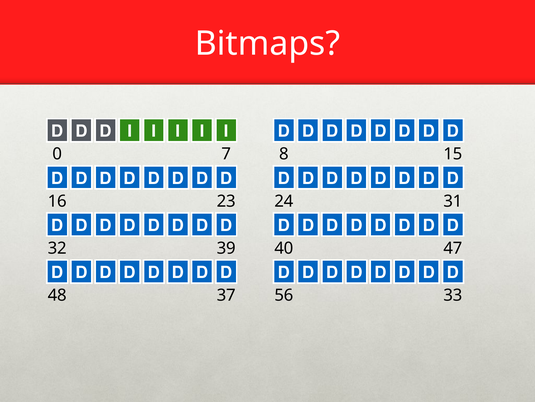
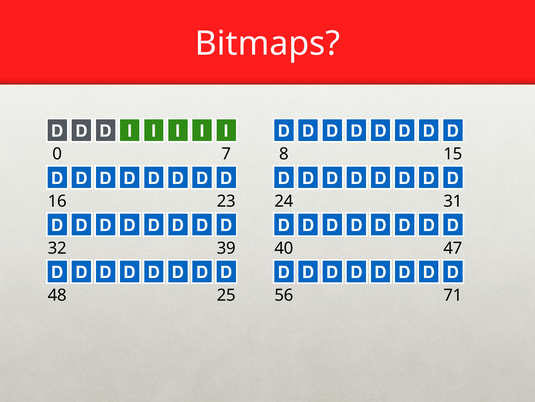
37: 37 -> 25
33: 33 -> 71
